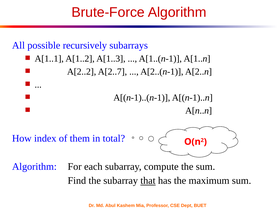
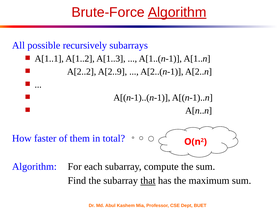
Algorithm at (177, 12) underline: none -> present
A[2..7: A[2..7 -> A[2..9
index: index -> faster
